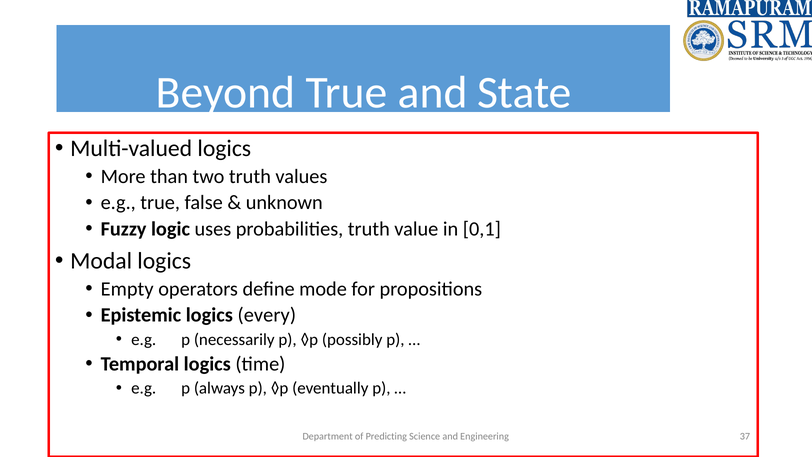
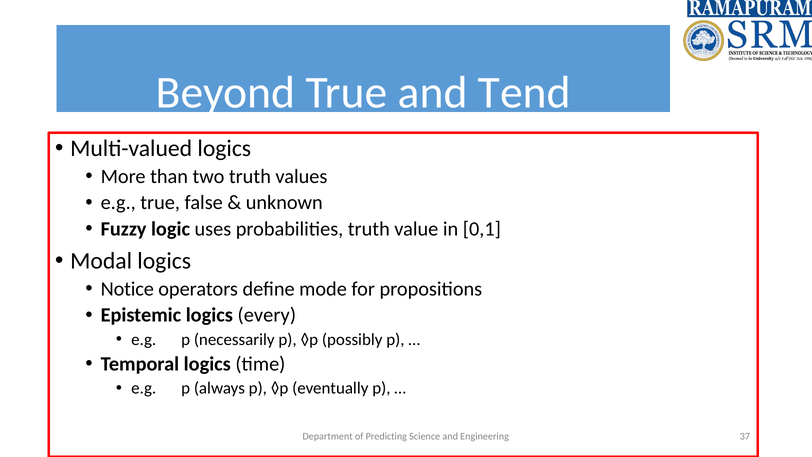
State: State -> Tend
Empty: Empty -> Notice
